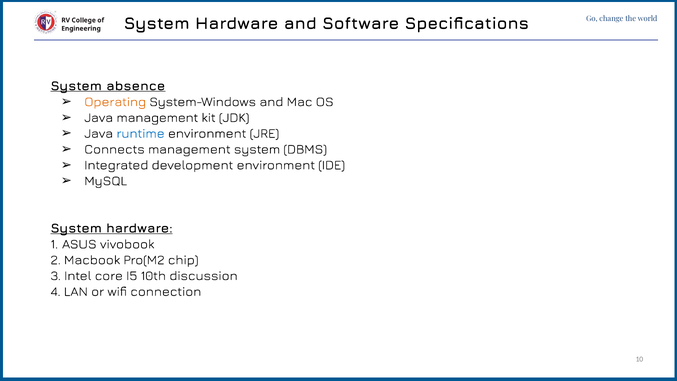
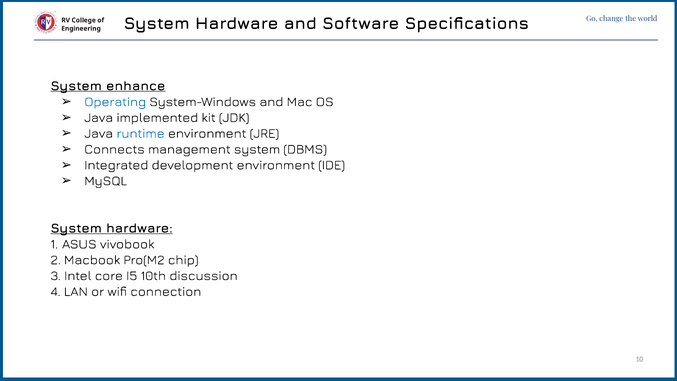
absence: absence -> enhance
Operating colour: orange -> blue
Java management: management -> implemented
